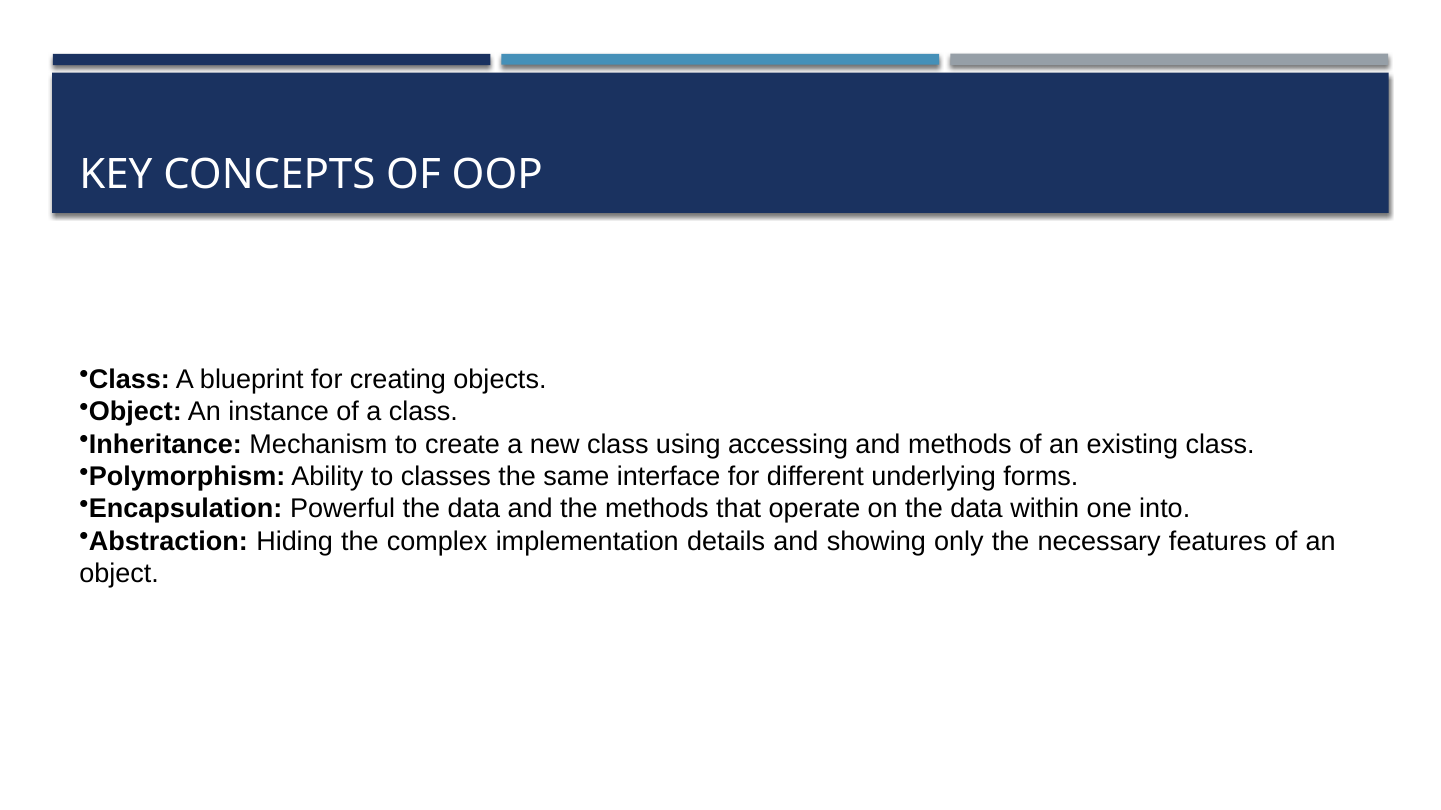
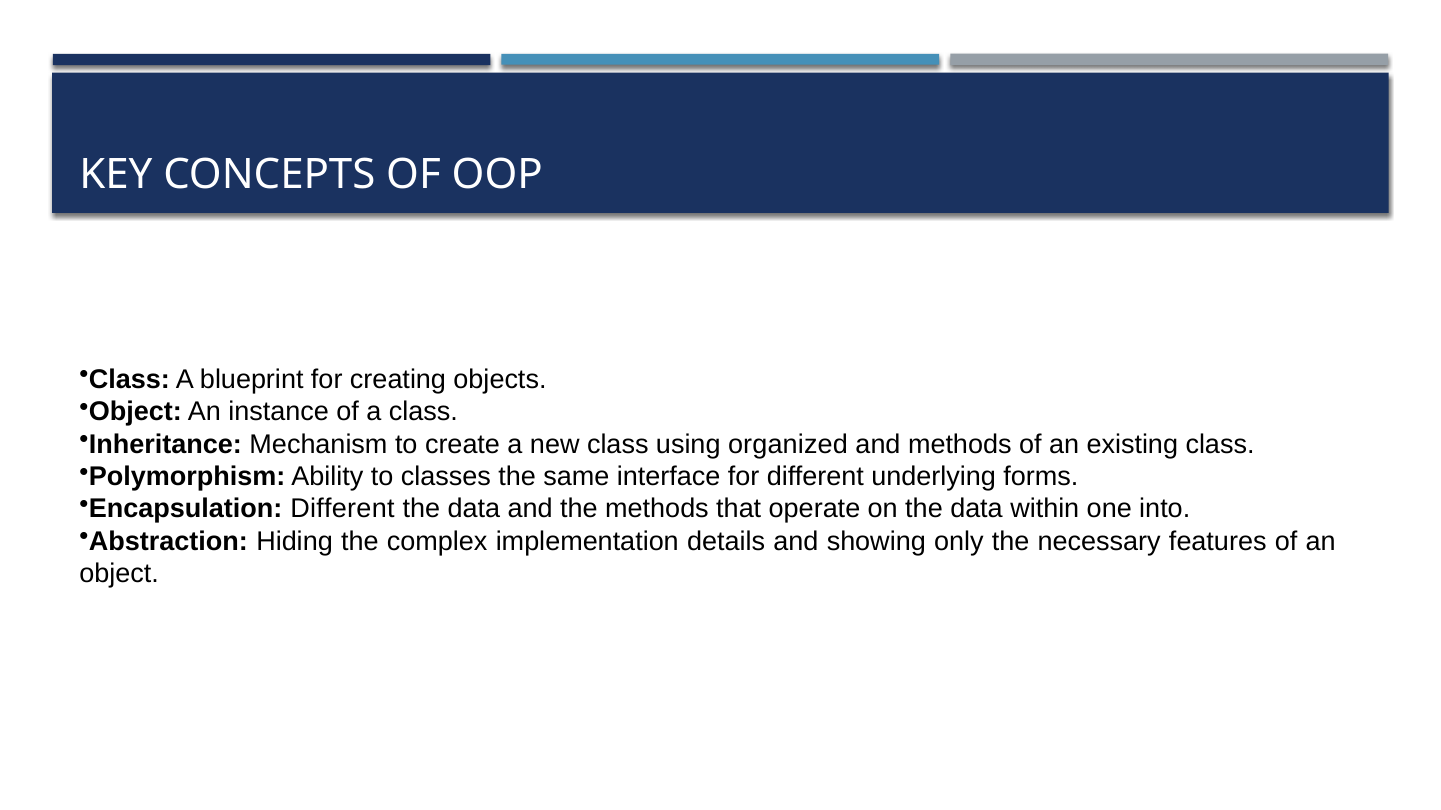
accessing: accessing -> organized
Encapsulation Powerful: Powerful -> Different
